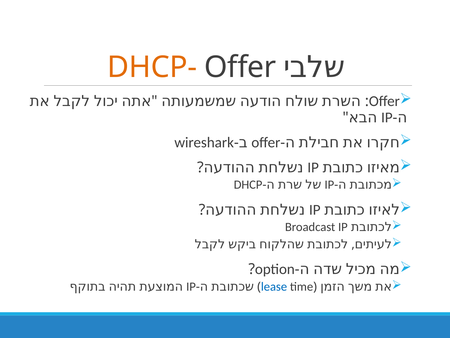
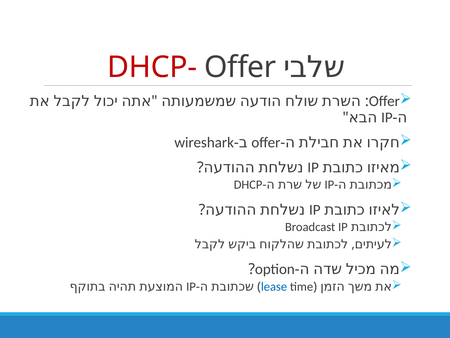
DHCP- colour: orange -> red
